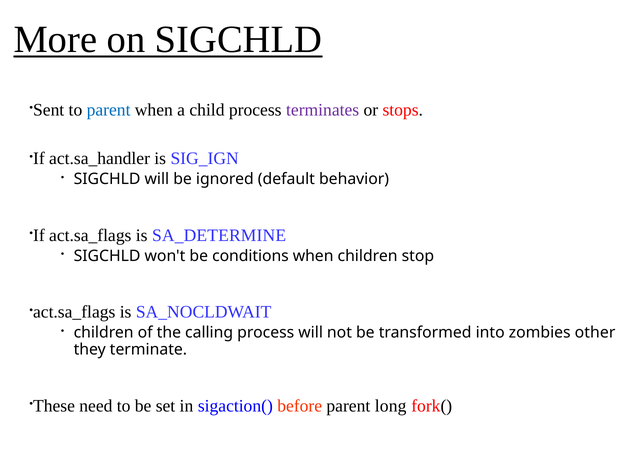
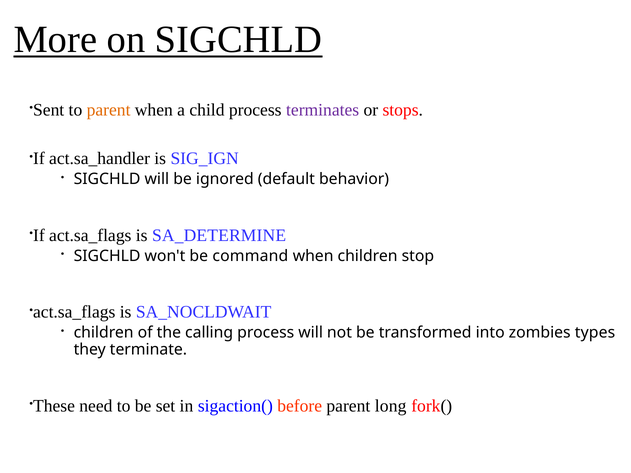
parent at (109, 110) colour: blue -> orange
conditions: conditions -> command
other: other -> types
